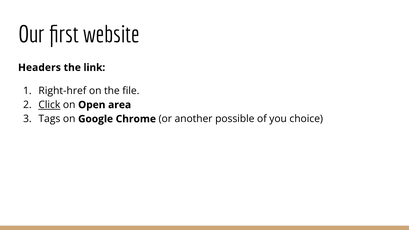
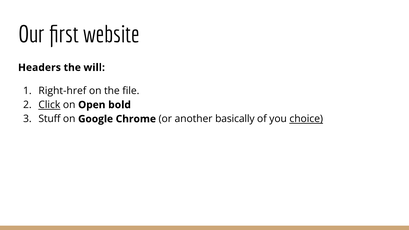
link: link -> will
area: area -> bold
Tags: Tags -> Stuff
possible: possible -> basically
choice underline: none -> present
